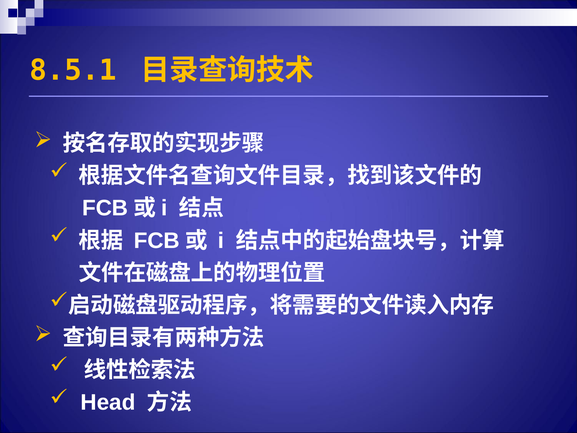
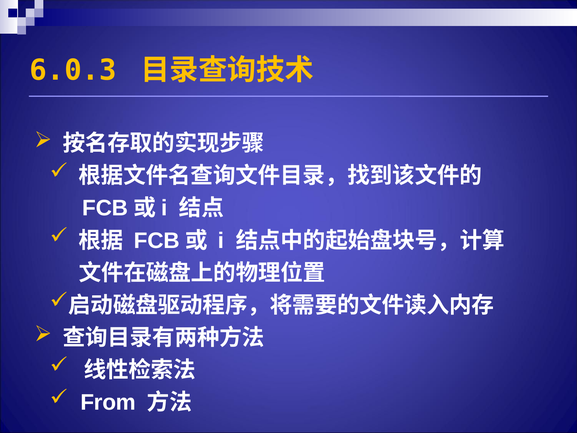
8.5.1: 8.5.1 -> 6.0.3
Head: Head -> From
